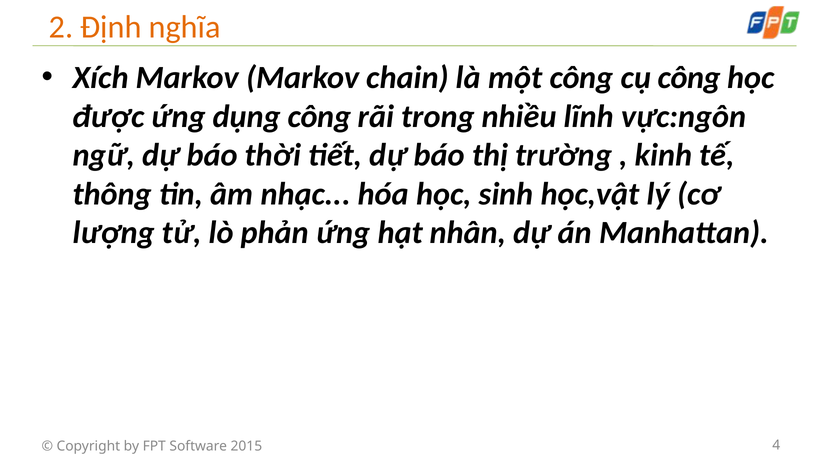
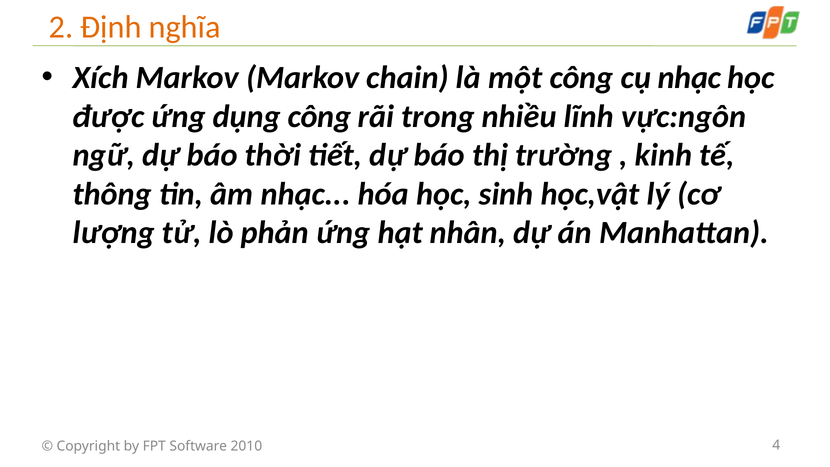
cụ công: công -> nhạc
2015: 2015 -> 2010
